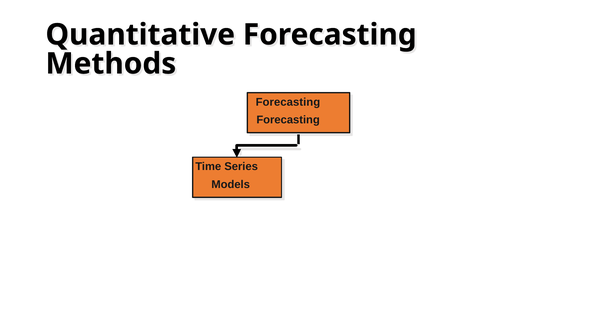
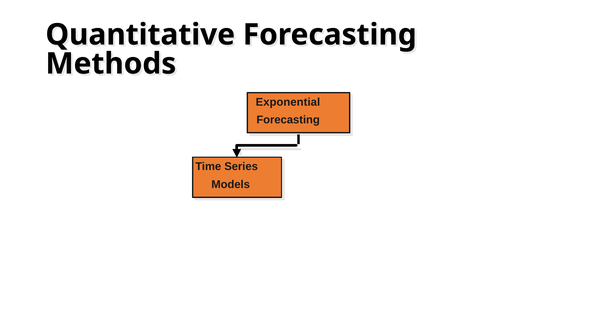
Forecasting at (288, 102): Forecasting -> Exponential
